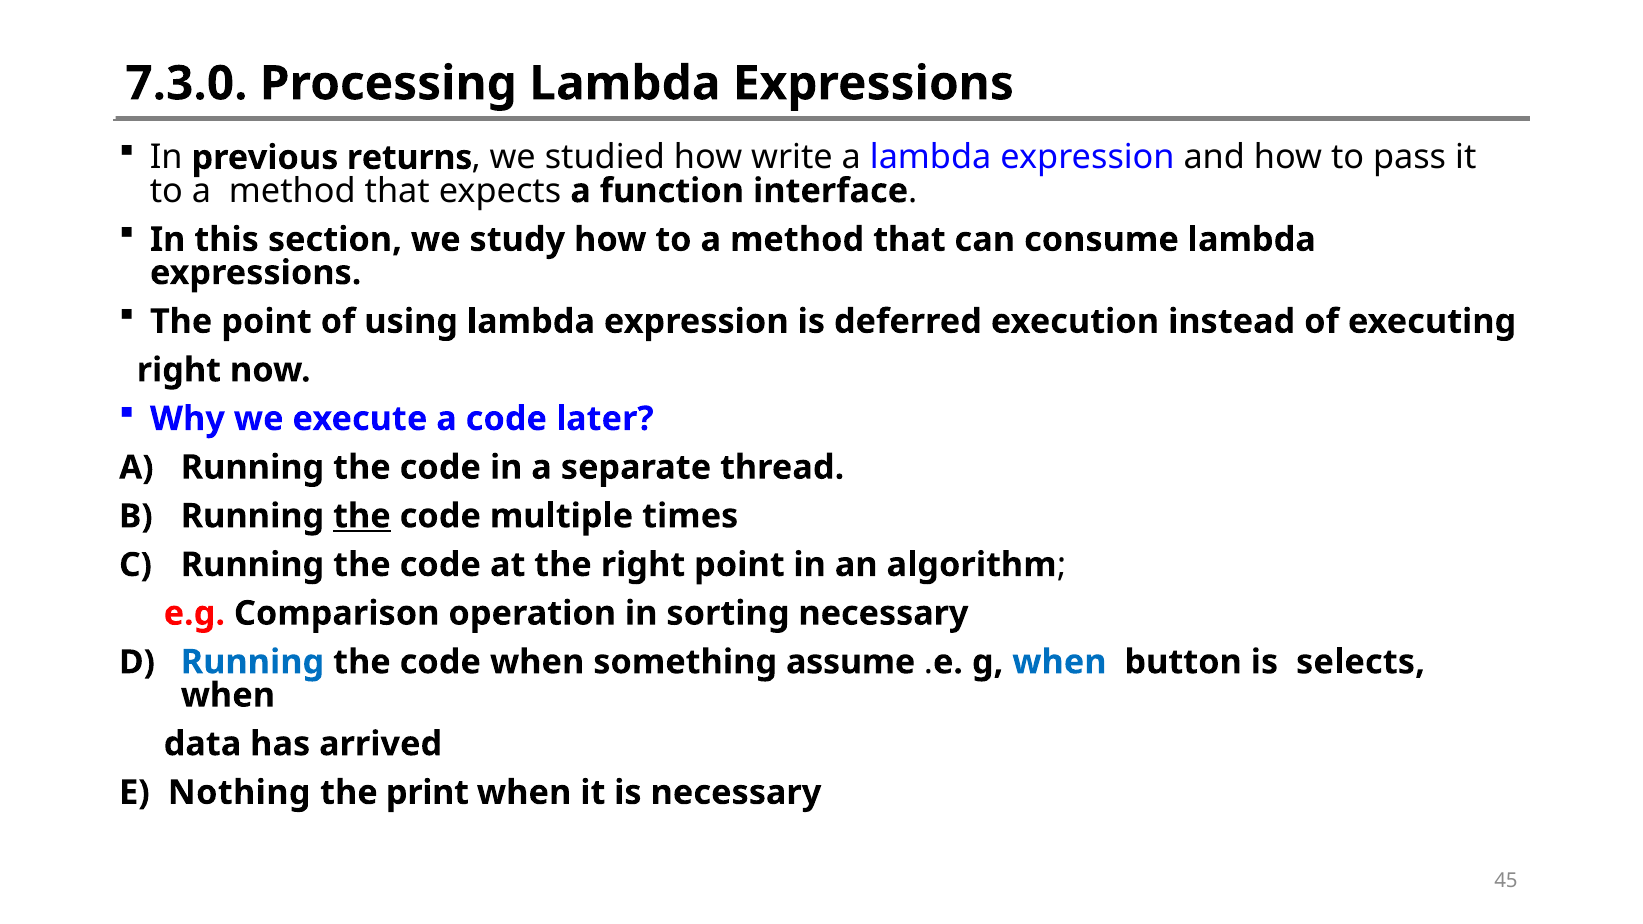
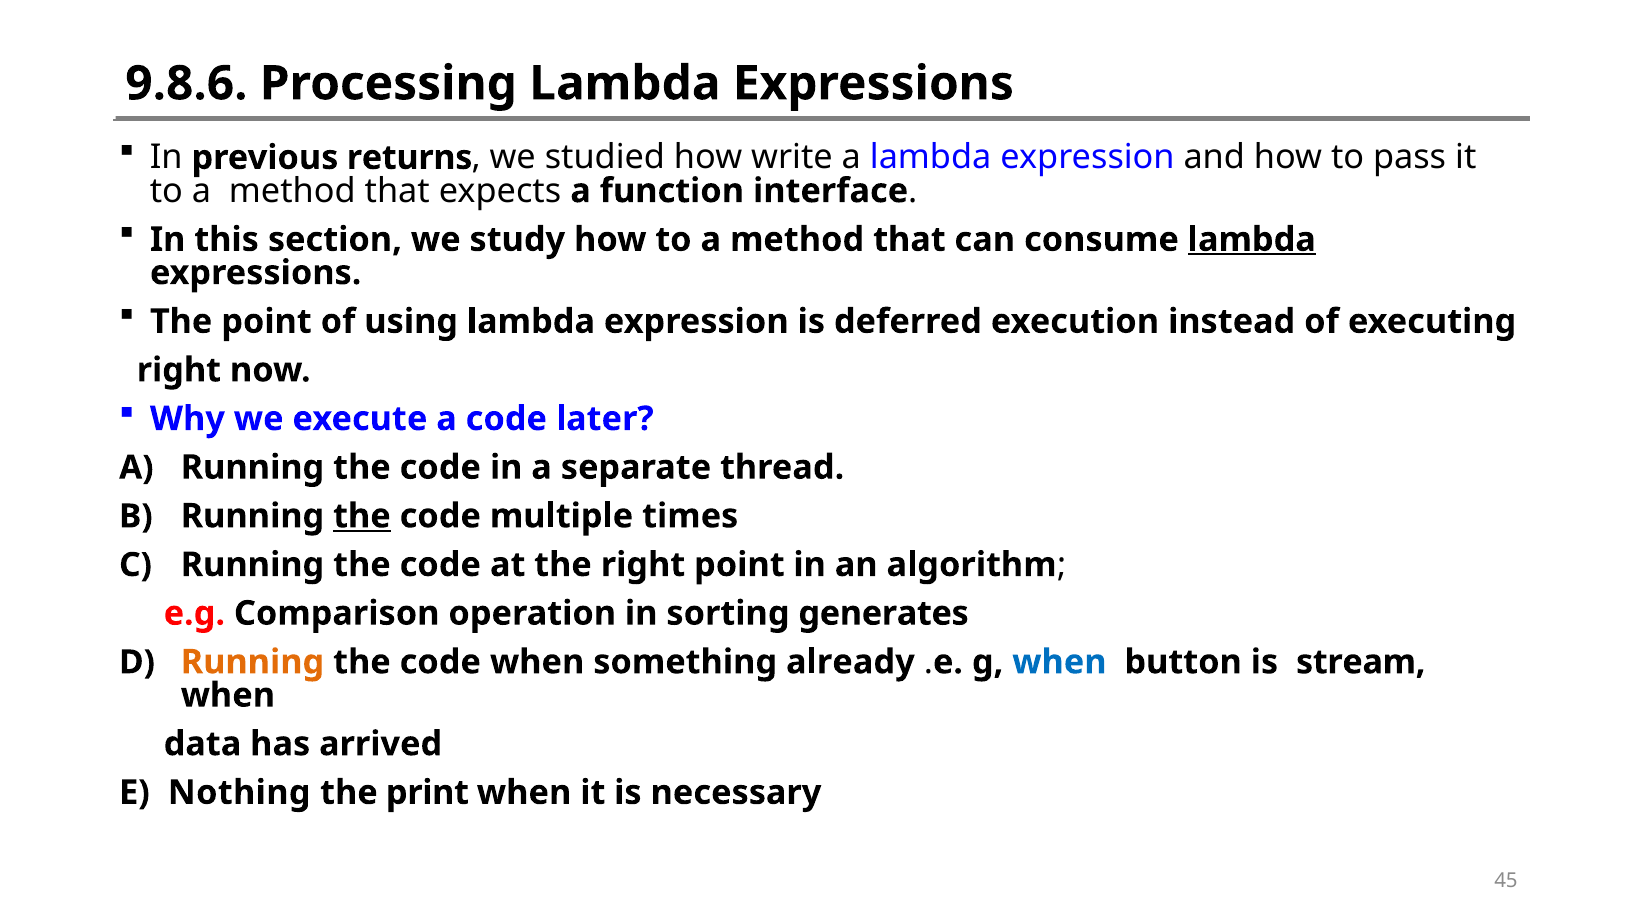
7.3.0: 7.3.0 -> 9.8.6
lambda at (1252, 240) underline: none -> present
sorting necessary: necessary -> generates
Running at (252, 662) colour: blue -> orange
assume: assume -> already
selects: selects -> stream
